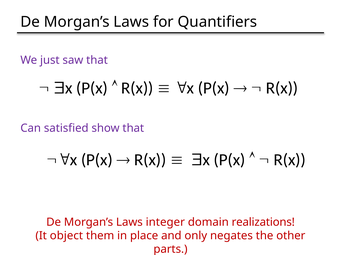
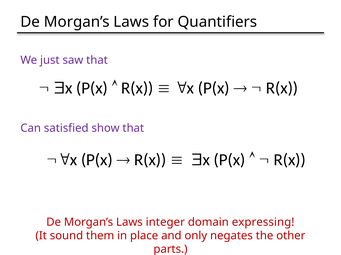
realizations: realizations -> expressing
object: object -> sound
